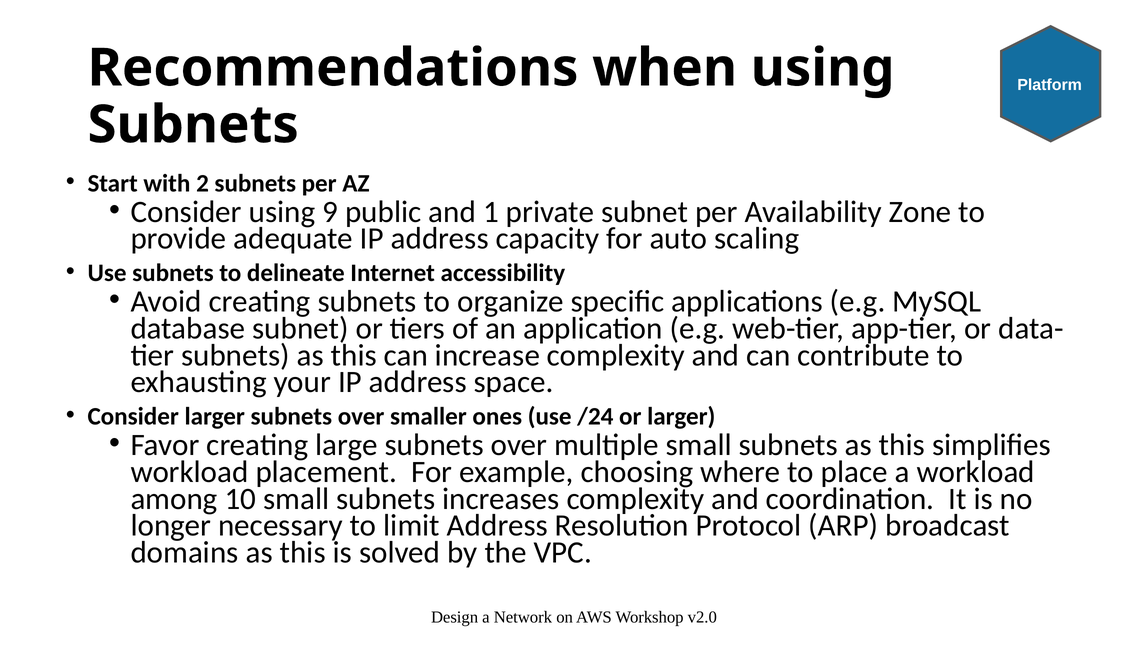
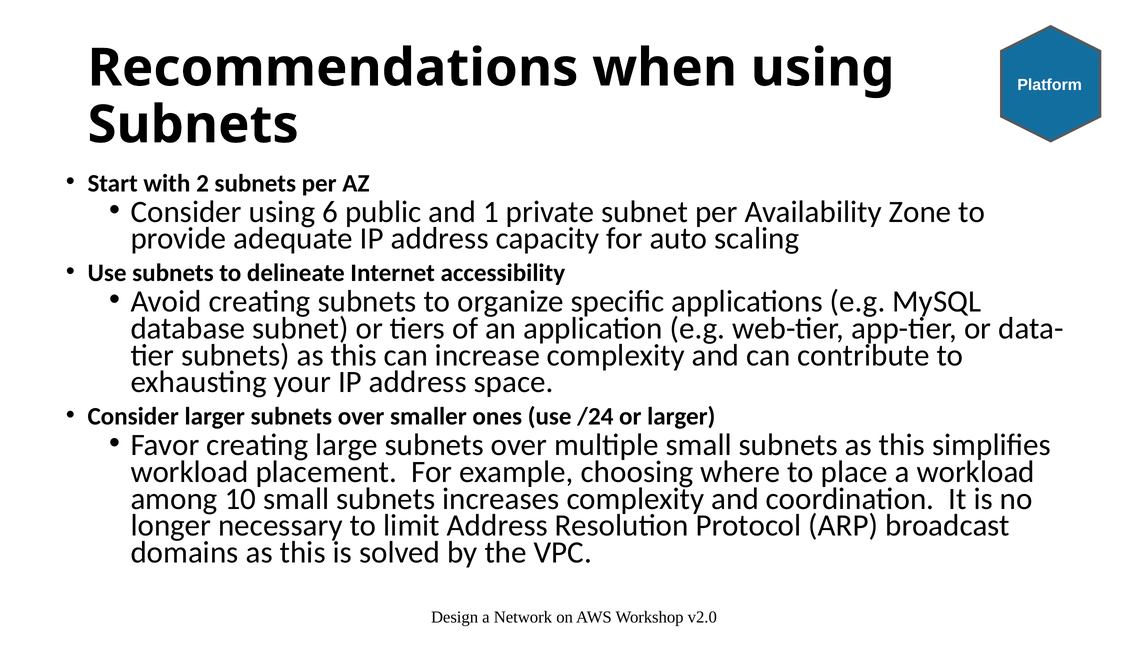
9: 9 -> 6
